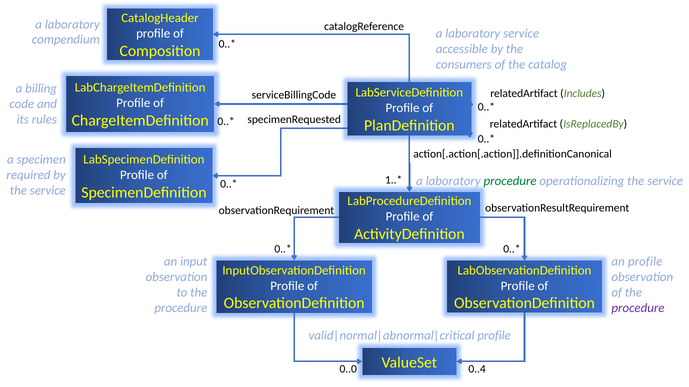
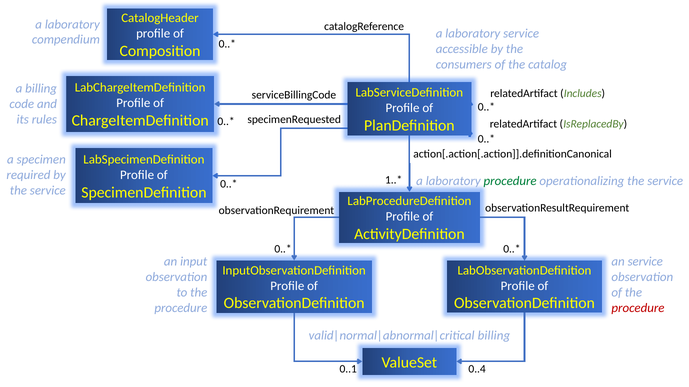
an profile: profile -> service
procedure at (638, 309) colour: purple -> red
profile at (494, 336): profile -> billing
0..0: 0..0 -> 0..1
